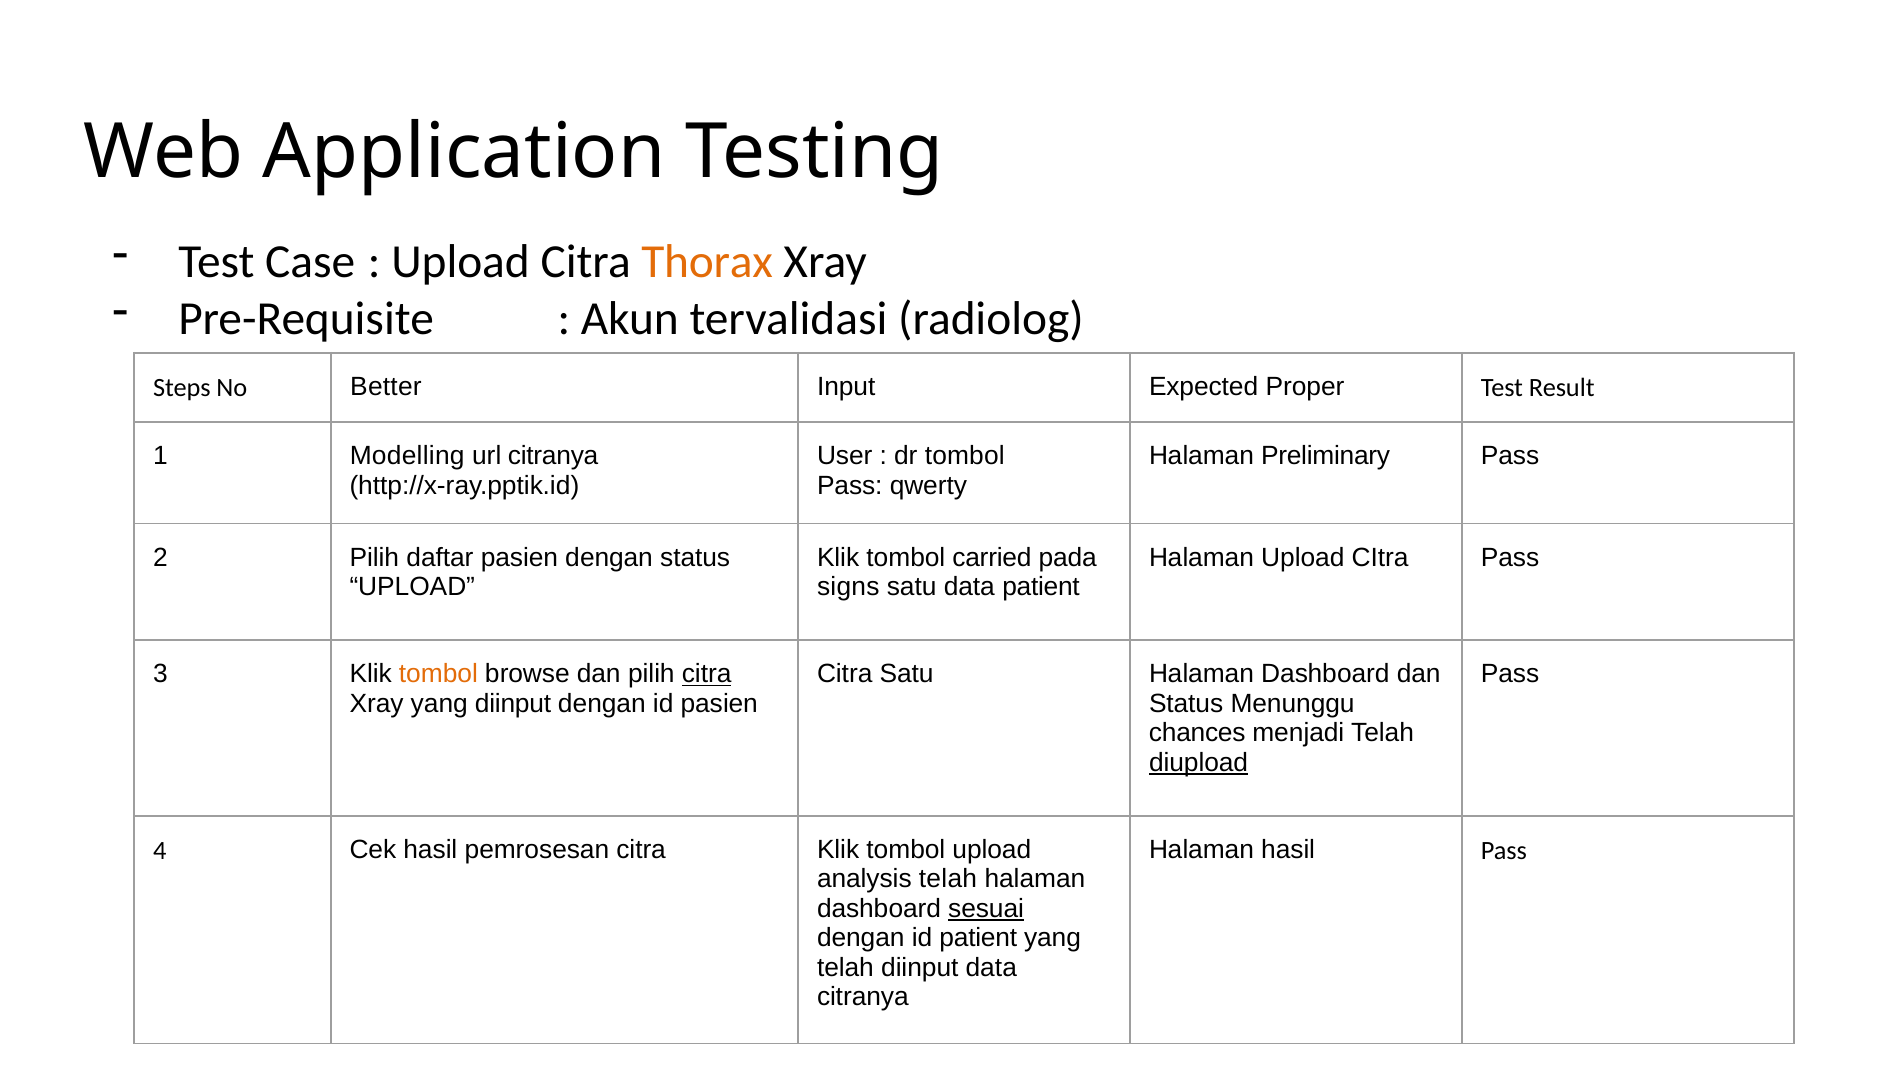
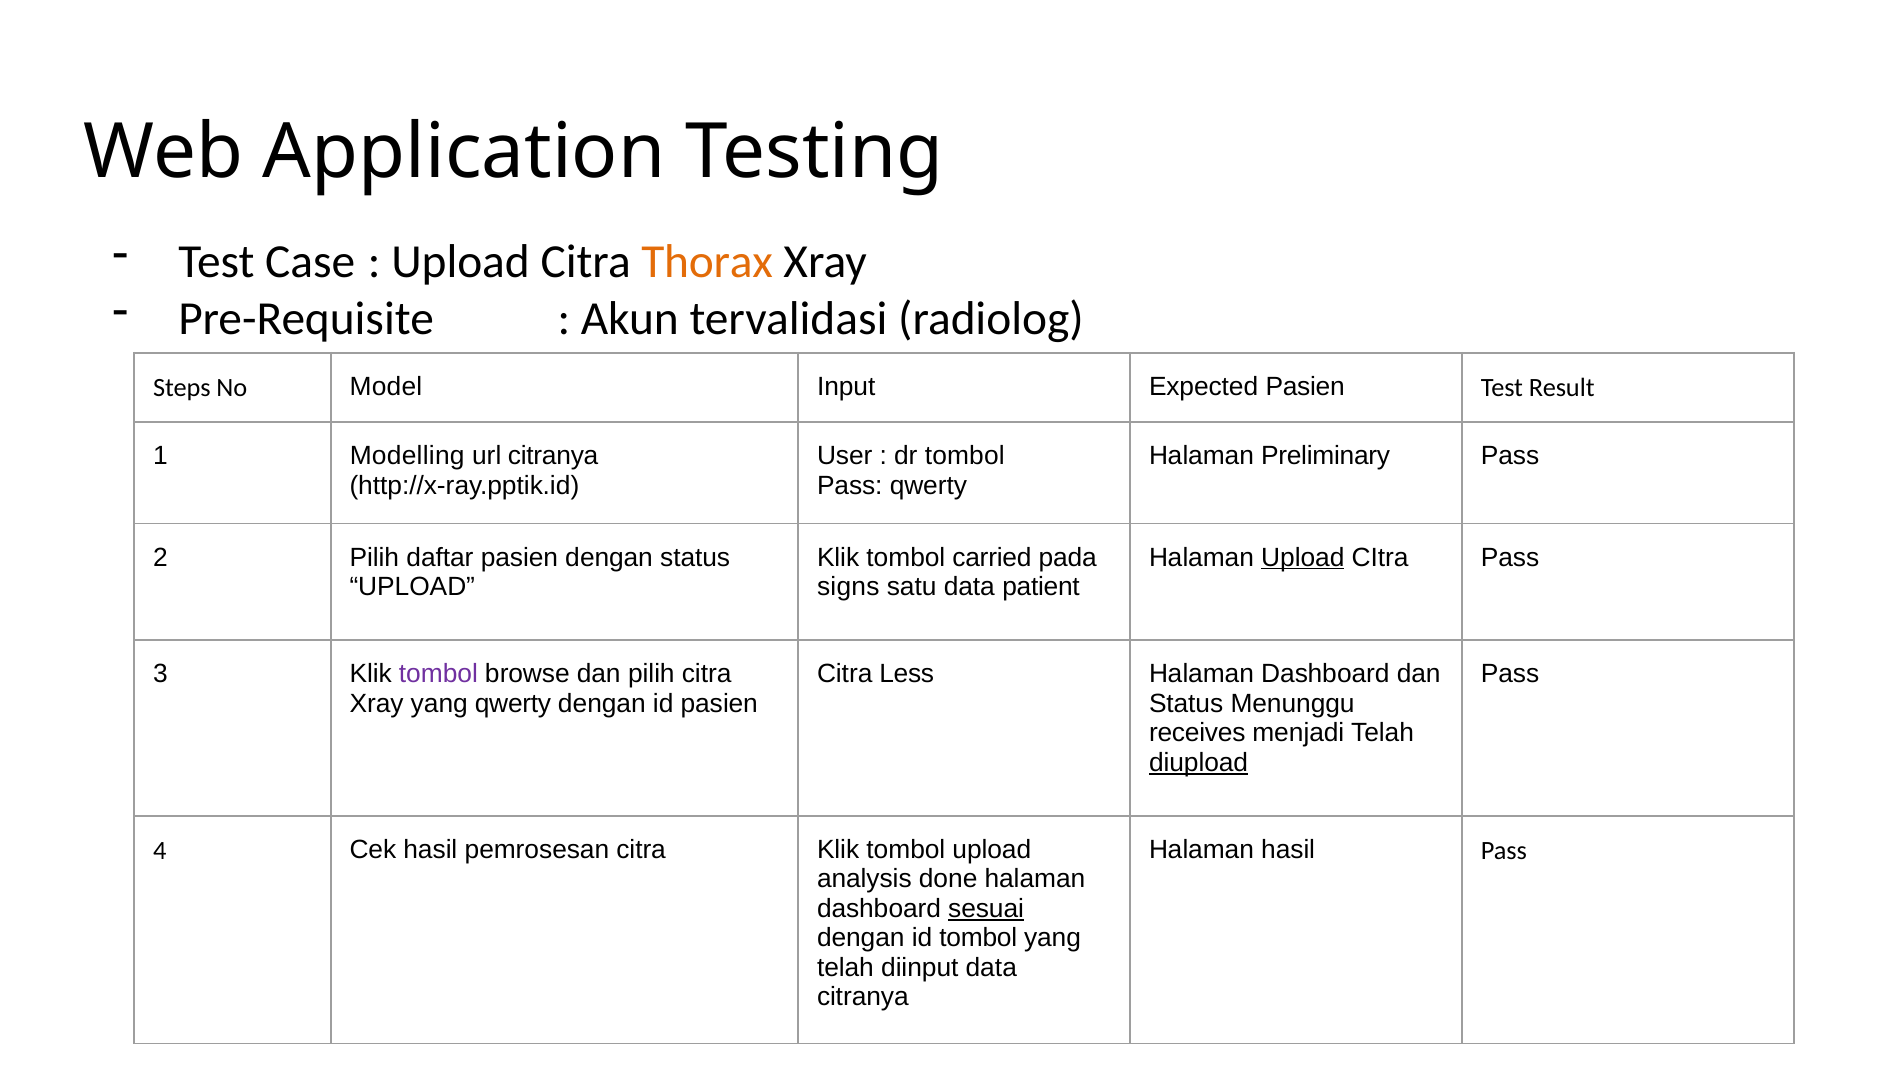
Better: Better -> Model
Expected Proper: Proper -> Pasien
Upload at (1303, 557) underline: none -> present
tombol at (438, 674) colour: orange -> purple
citra at (707, 674) underline: present -> none
Citra Satu: Satu -> Less
yang diinput: diinput -> qwerty
chances: chances -> receives
analysis telah: telah -> done
id patient: patient -> tombol
